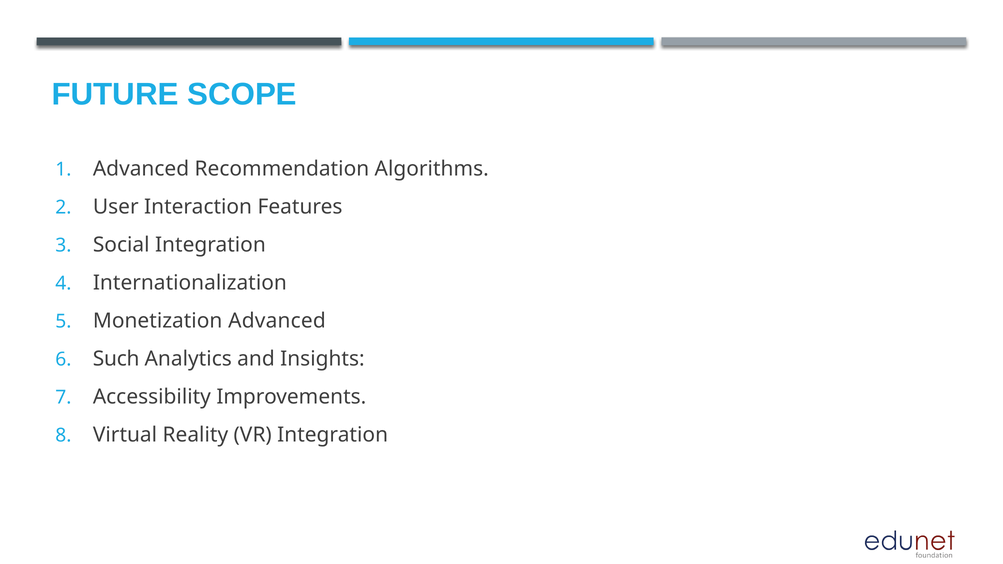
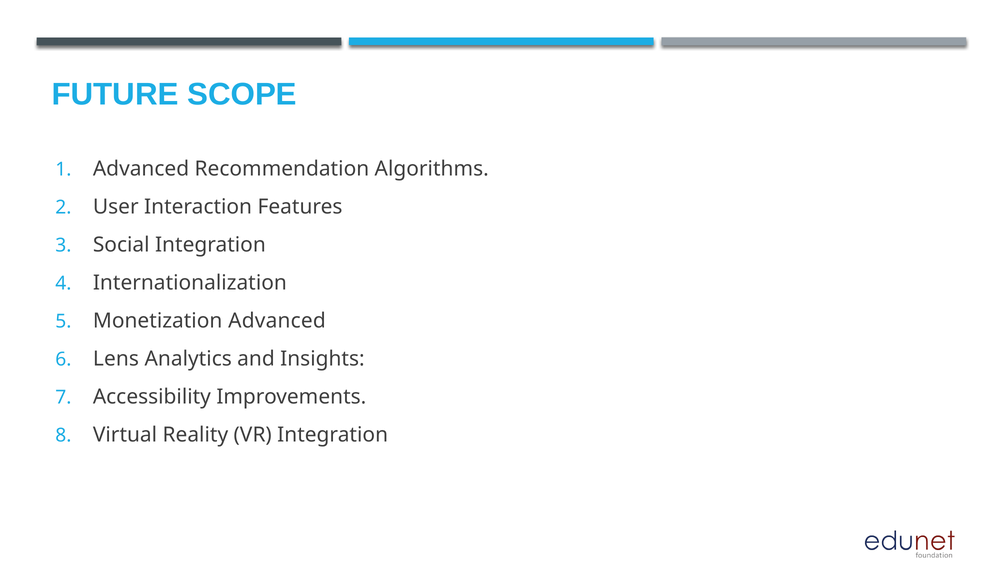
Such: Such -> Lens
